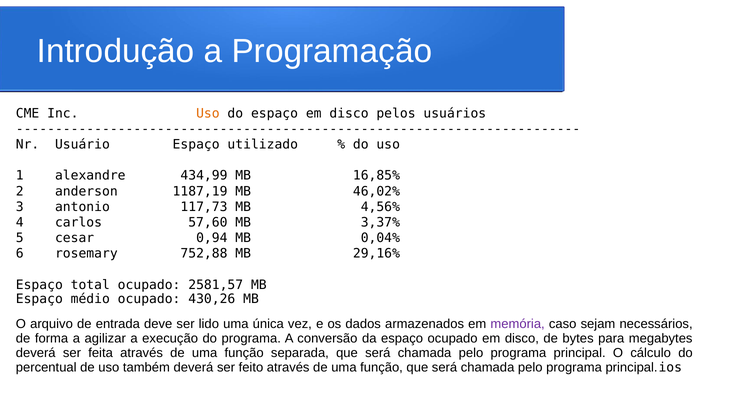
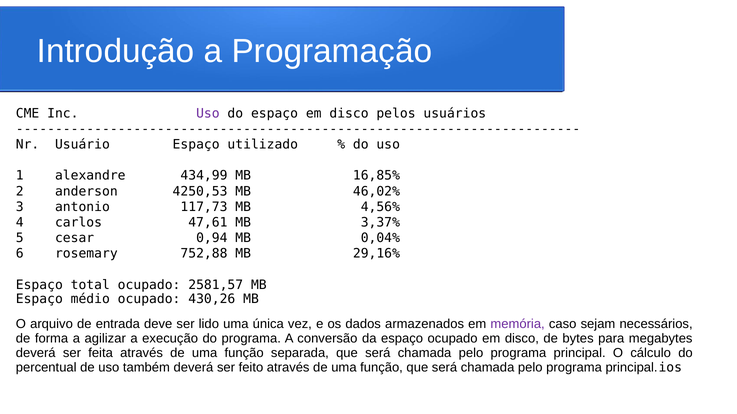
Uso at (208, 113) colour: orange -> purple
1187,19: 1187,19 -> 4250,53
57,60: 57,60 -> 47,61
